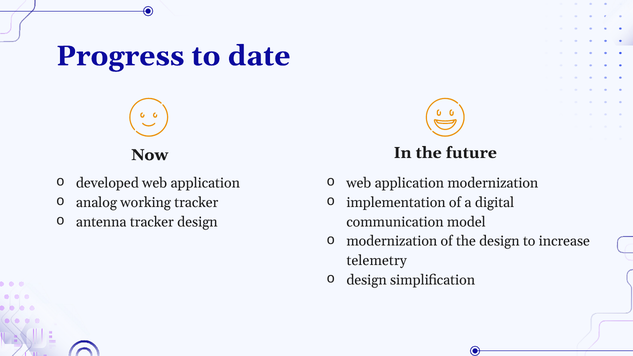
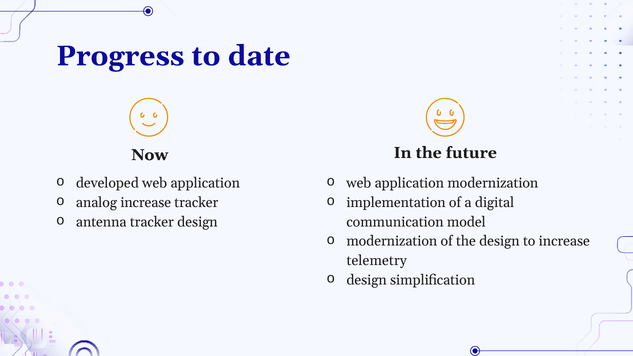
analog working: working -> increase
